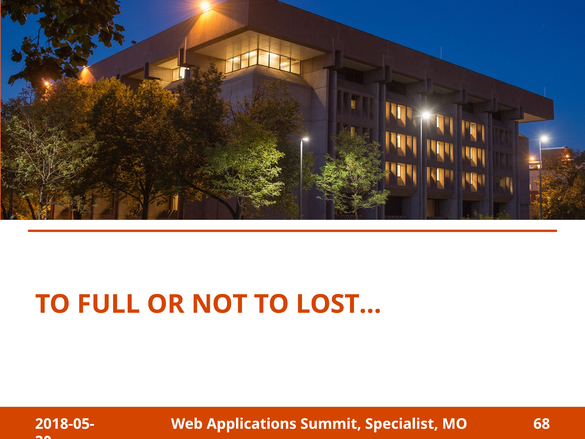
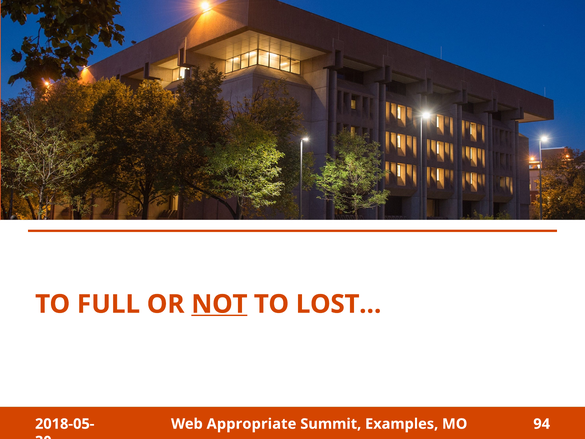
NOT underline: none -> present
Applications: Applications -> Appropriate
Specialist: Specialist -> Examples
68: 68 -> 94
